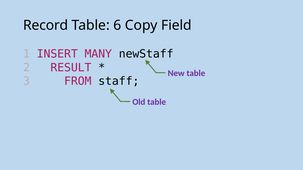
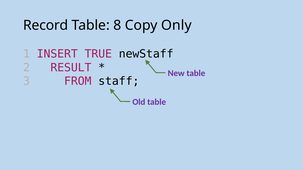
6: 6 -> 8
Field: Field -> Only
MANY: MANY -> TRUE
